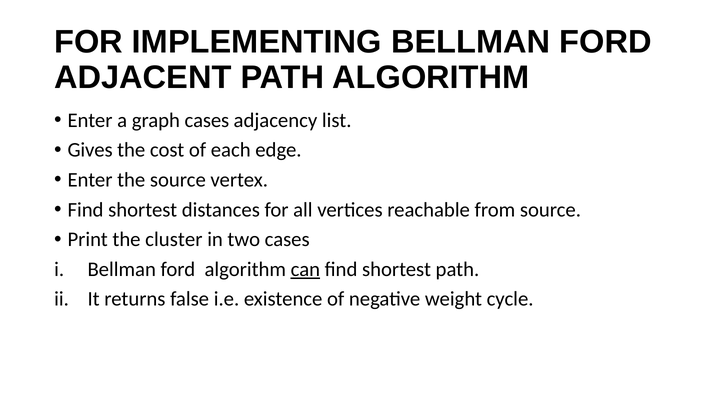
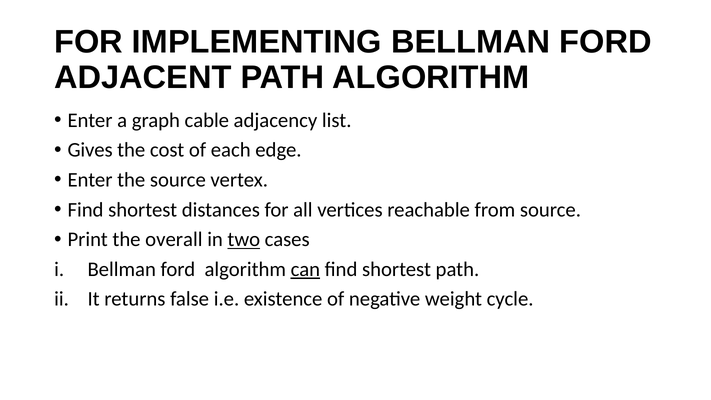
graph cases: cases -> cable
cluster: cluster -> overall
two underline: none -> present
